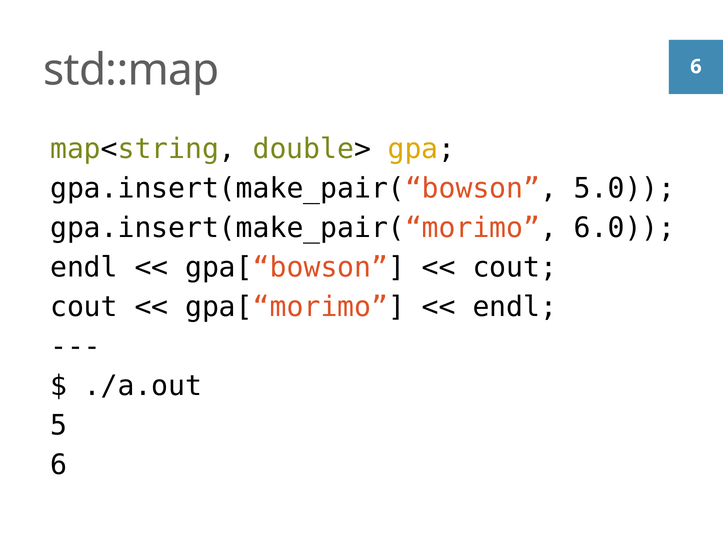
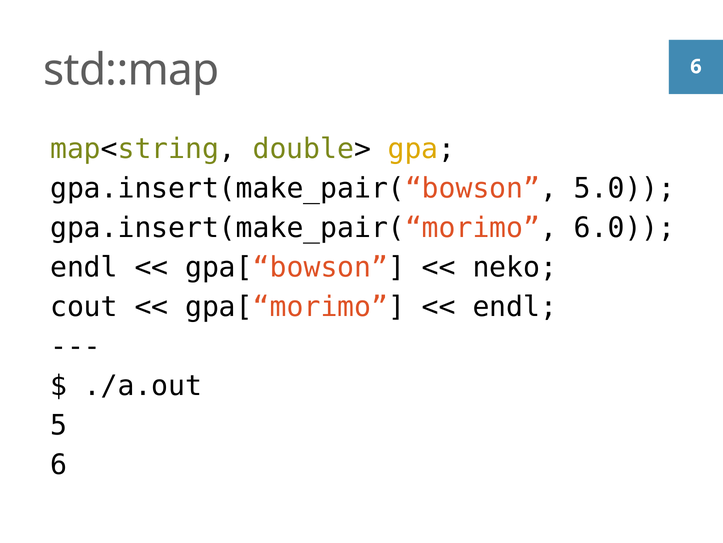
cout at (515, 267): cout -> neko
